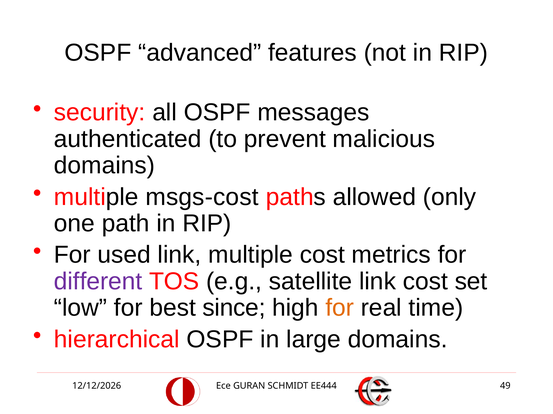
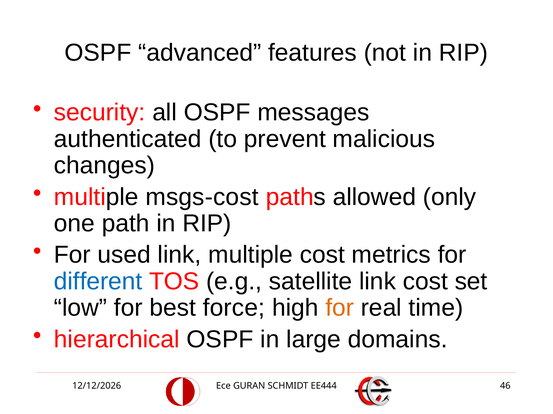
domains at (104, 166): domains -> changes
different colour: purple -> blue
since: since -> force
49: 49 -> 46
